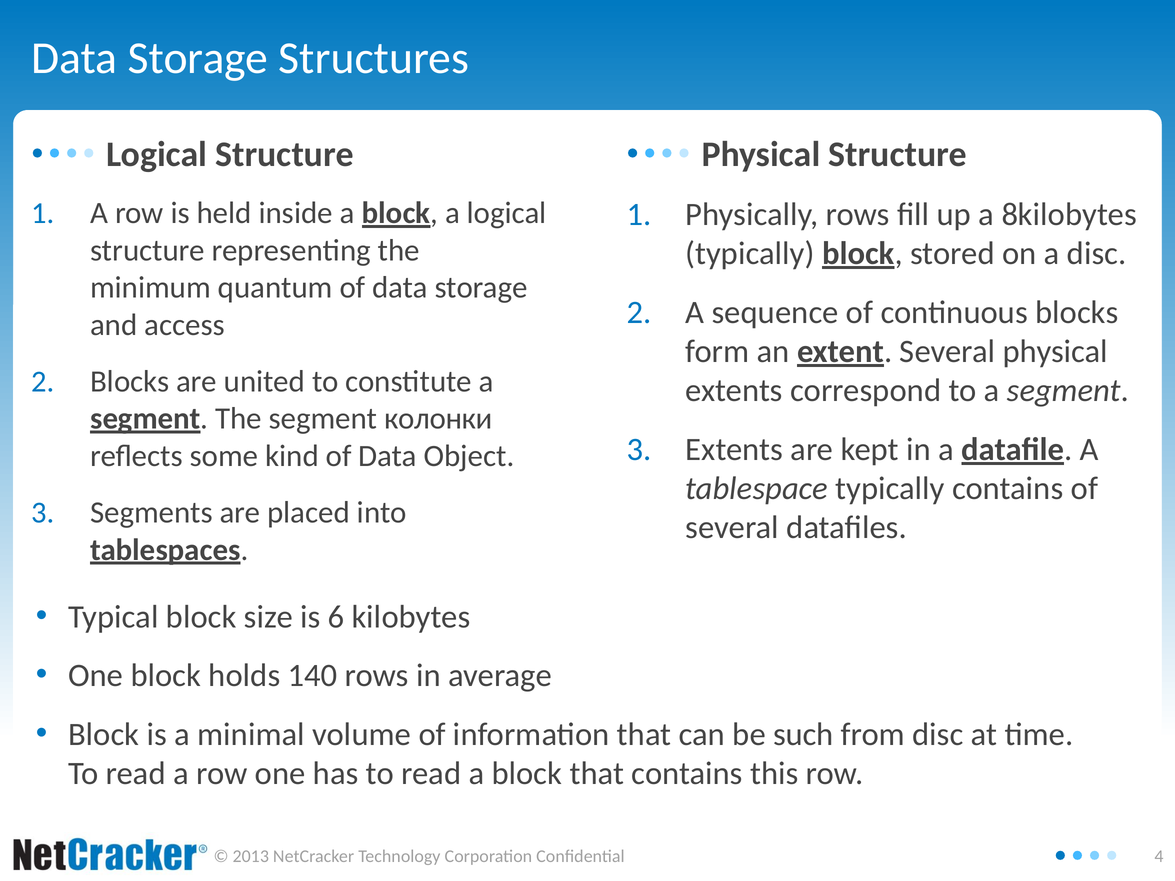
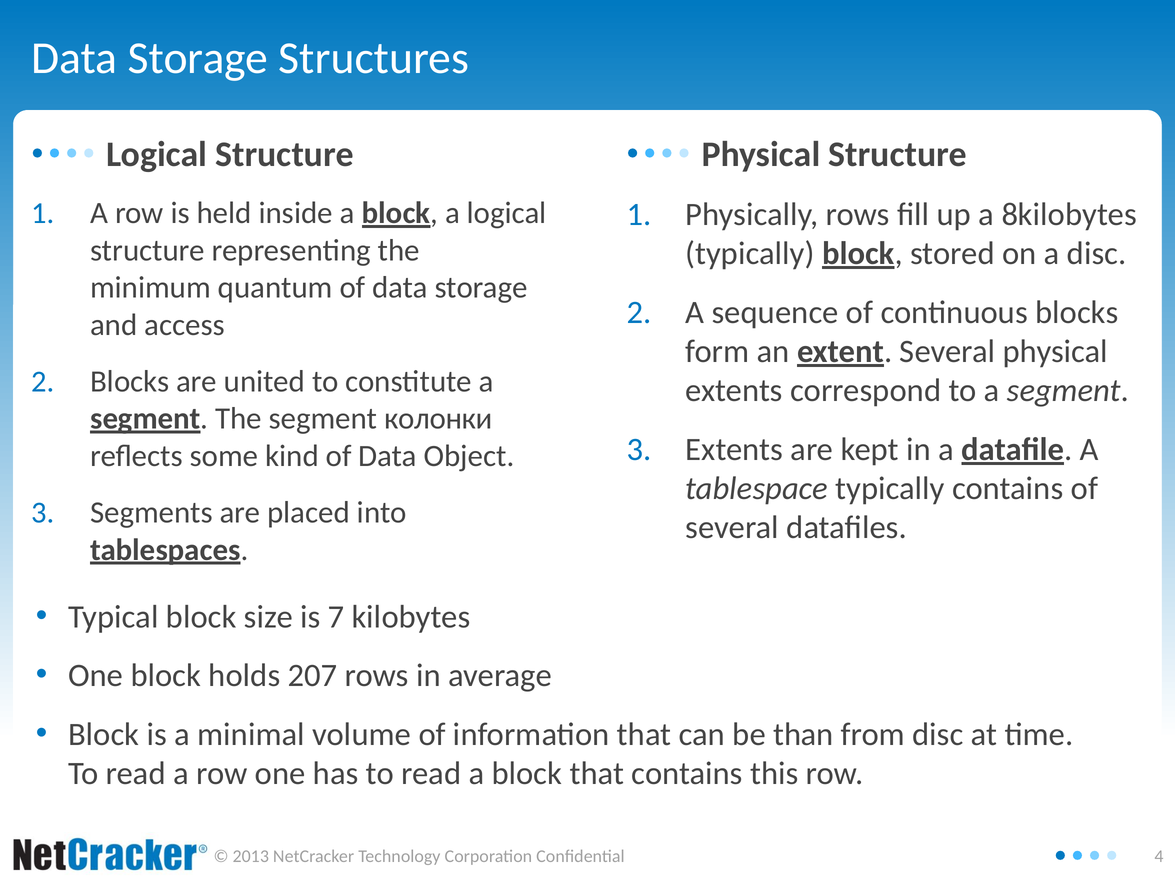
6: 6 -> 7
140: 140 -> 207
such: such -> than
